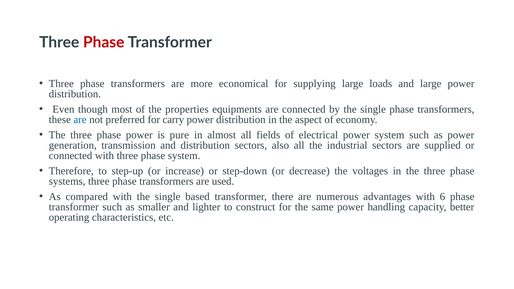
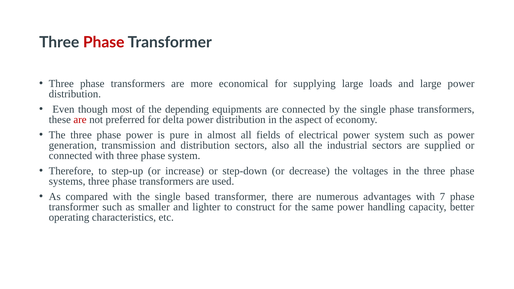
properties: properties -> depending
are at (80, 120) colour: blue -> red
carry: carry -> delta
6: 6 -> 7
